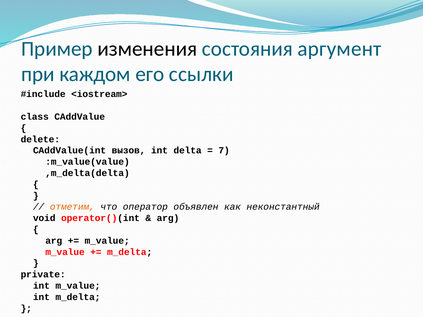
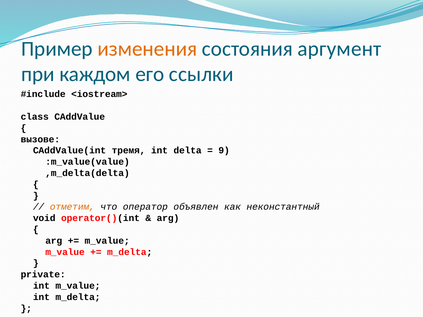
изменения colour: black -> orange
delete: delete -> вызове
вызов: вызов -> тремя
7: 7 -> 9
